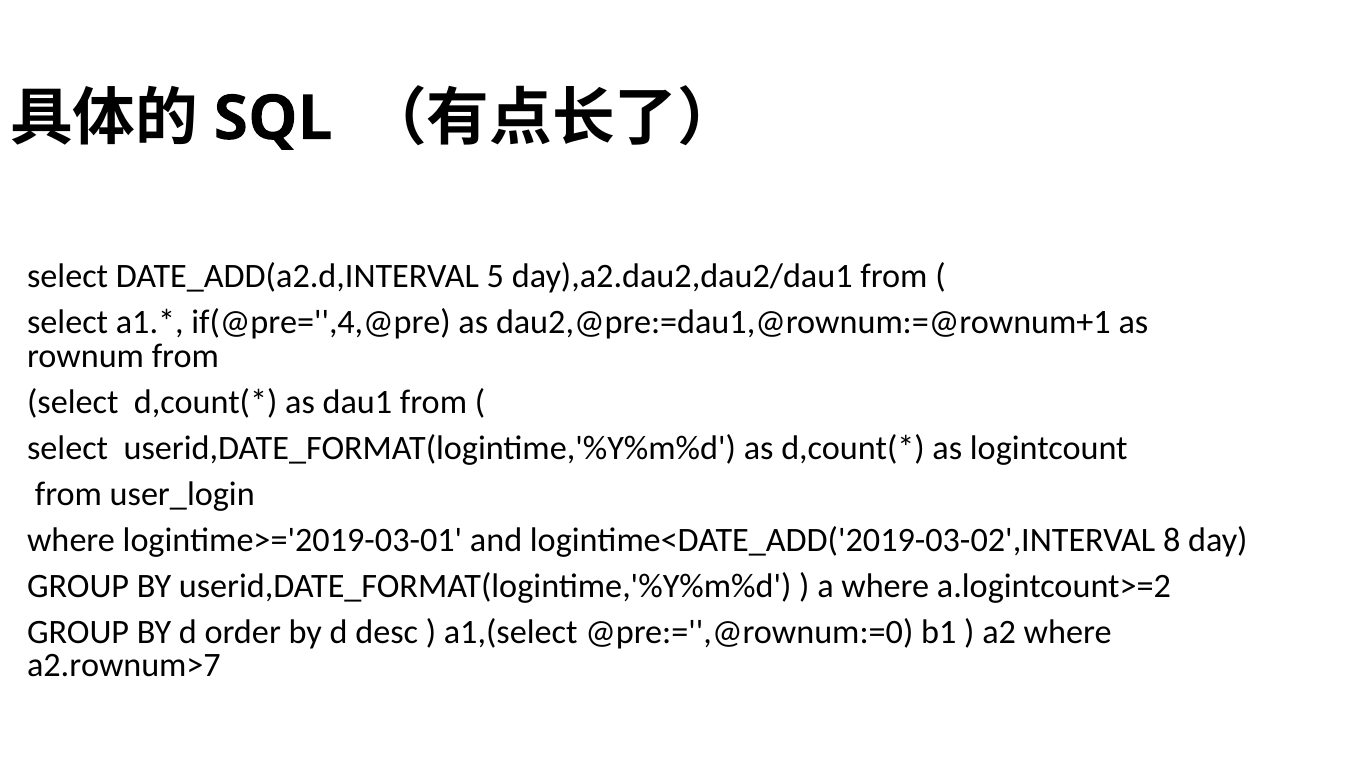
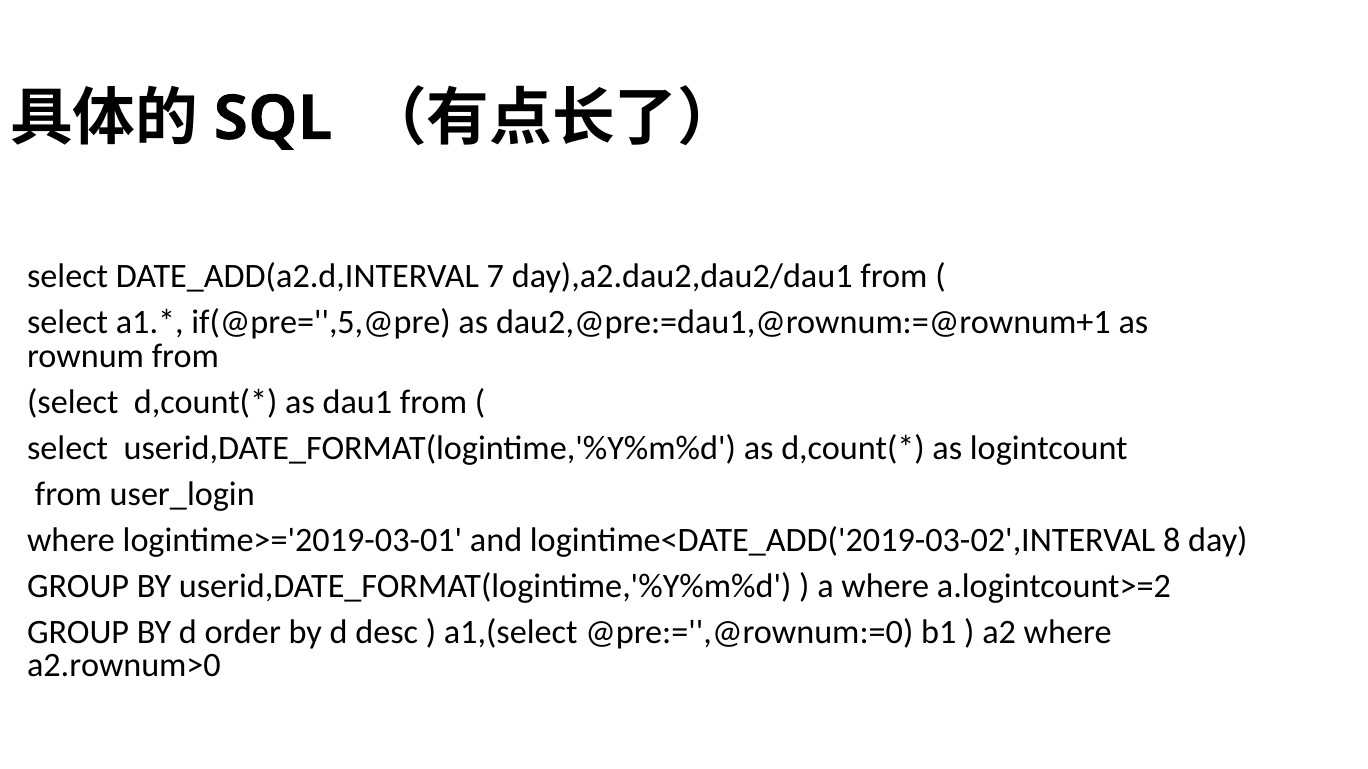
5: 5 -> 7
if(@pre='',4,@pre: if(@pre='',4,@pre -> if(@pre='',5,@pre
a2.rownum>7: a2.rownum>7 -> a2.rownum>0
